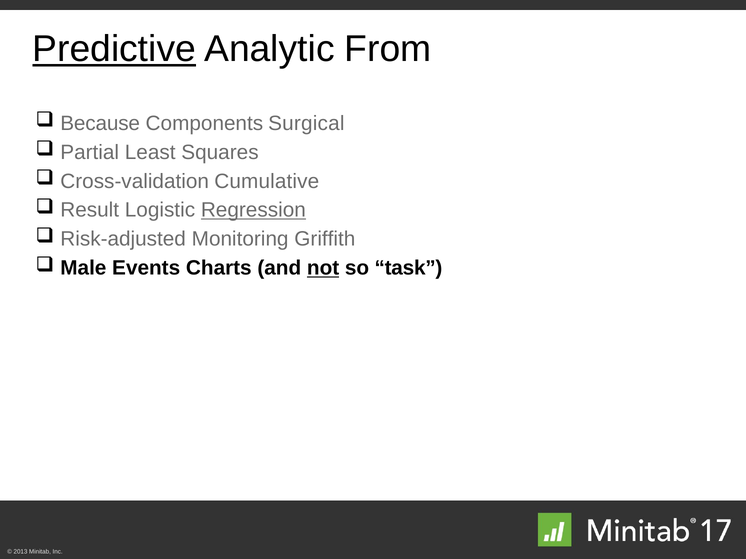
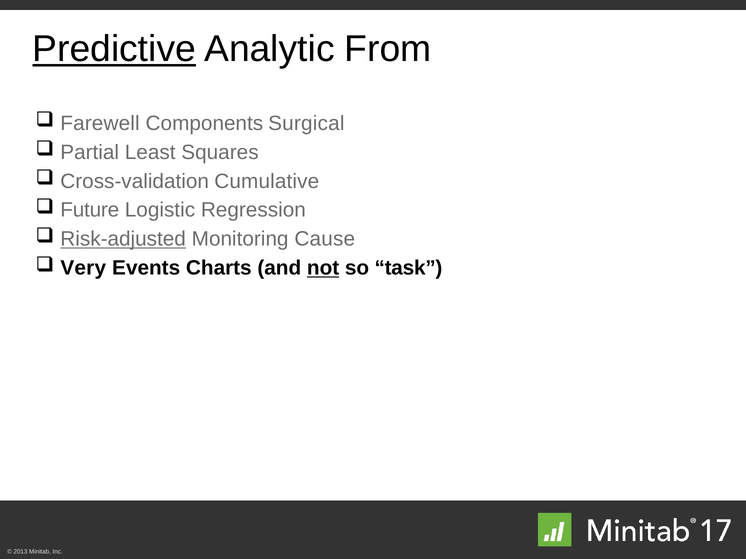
Because: Because -> Farewell
Result: Result -> Future
Regression underline: present -> none
Risk-adjusted underline: none -> present
Griffith: Griffith -> Cause
Male: Male -> Very
